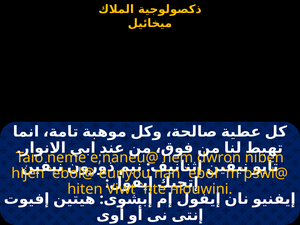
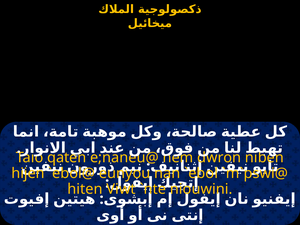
neme: neme -> qaten
